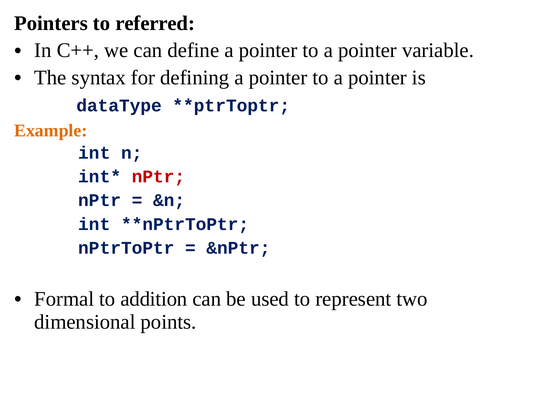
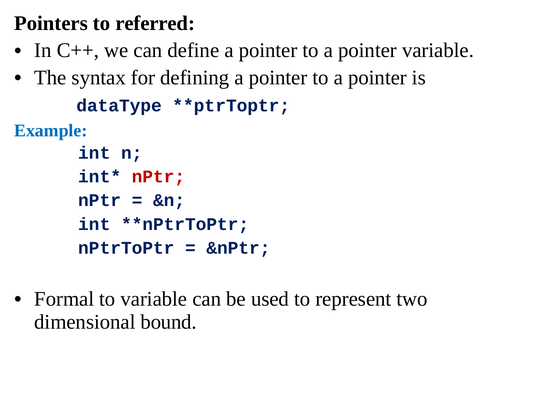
Example colour: orange -> blue
to addition: addition -> variable
points: points -> bound
